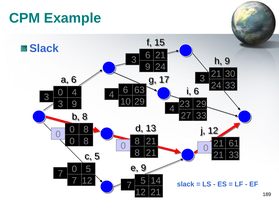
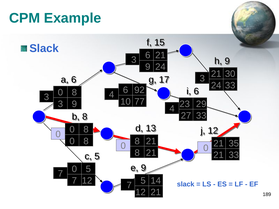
63: 63 -> 92
4 at (74, 92): 4 -> 8
10 29: 29 -> 77
61: 61 -> 35
